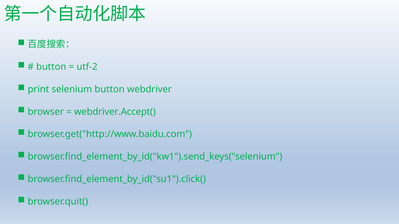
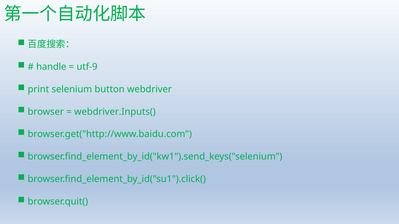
button at (51, 67): button -> handle
utf-2: utf-2 -> utf-9
webdriver.Accept(: webdriver.Accept( -> webdriver.Inputs(
